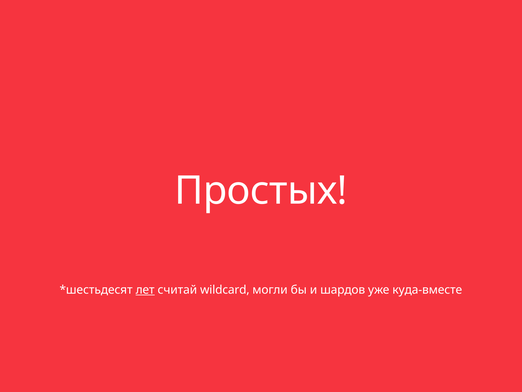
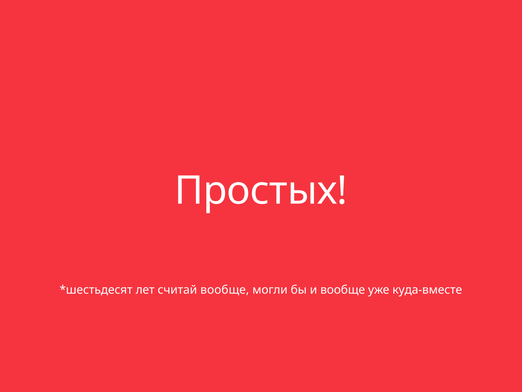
лет underline: present -> none
считай wildcard: wildcard -> вообще
и шардов: шардов -> вообще
